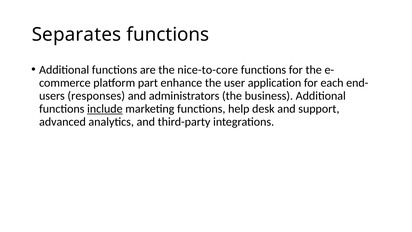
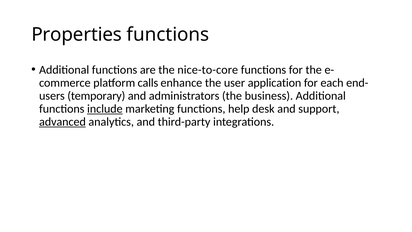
Separates: Separates -> Properties
part: part -> calls
responses: responses -> temporary
advanced underline: none -> present
